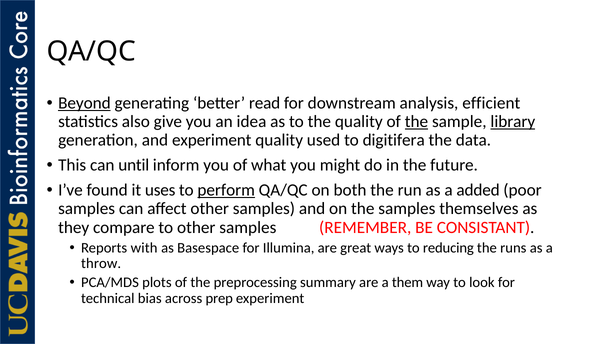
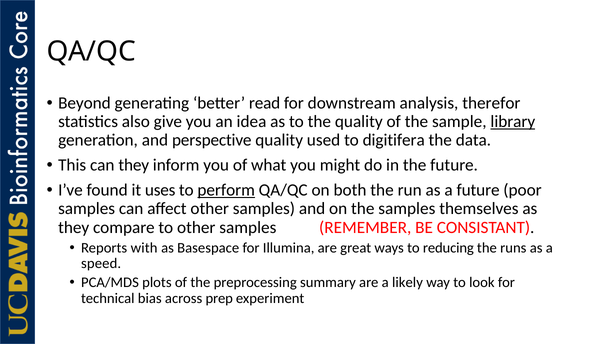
Beyond underline: present -> none
efficient: efficient -> therefor
the at (416, 122) underline: present -> none
and experiment: experiment -> perspective
can until: until -> they
a added: added -> future
throw: throw -> speed
them: them -> likely
